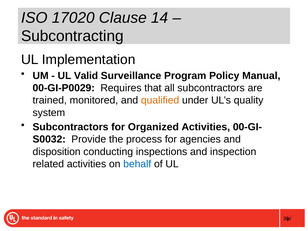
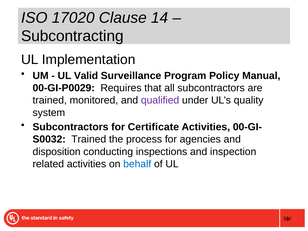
qualified colour: orange -> purple
Organized: Organized -> Certificate
Provide at (89, 139): Provide -> Trained
